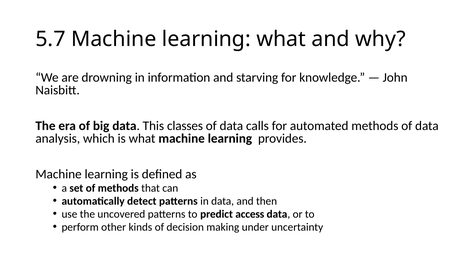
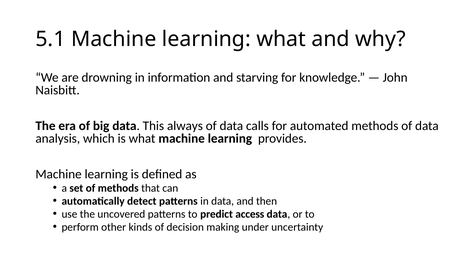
5.7: 5.7 -> 5.1
classes: classes -> always
